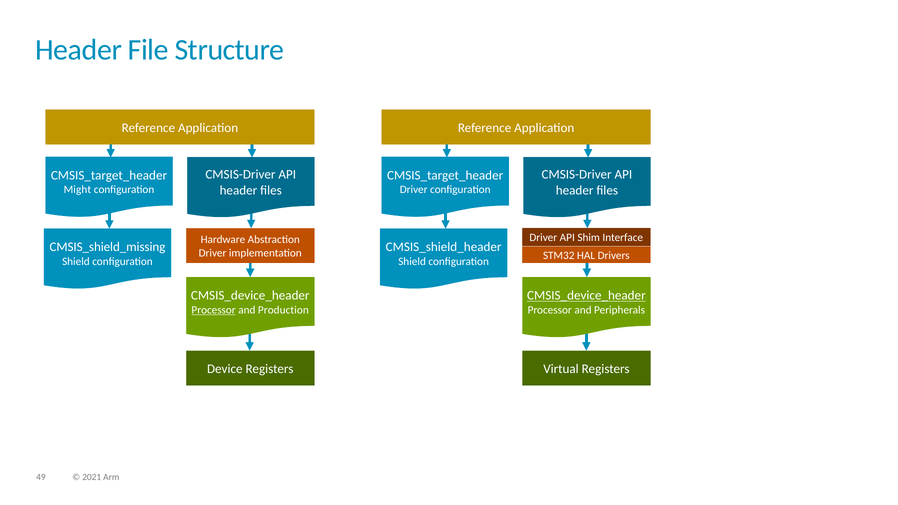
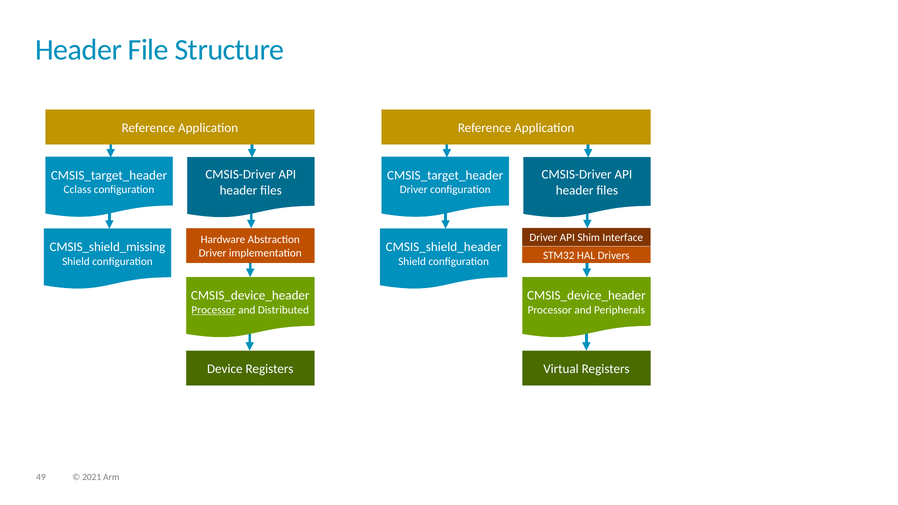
Might: Might -> Cclass
CMSIS_device_header at (586, 296) underline: present -> none
Production: Production -> Distributed
